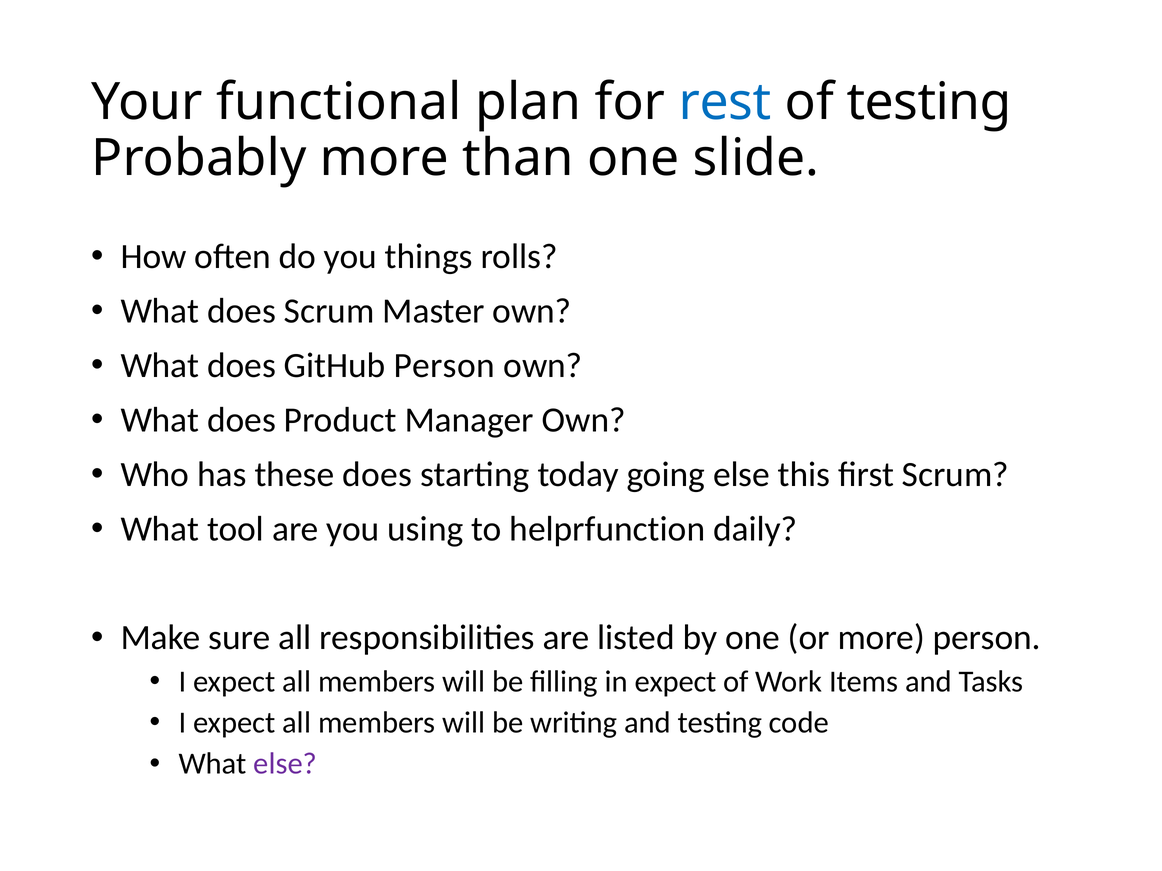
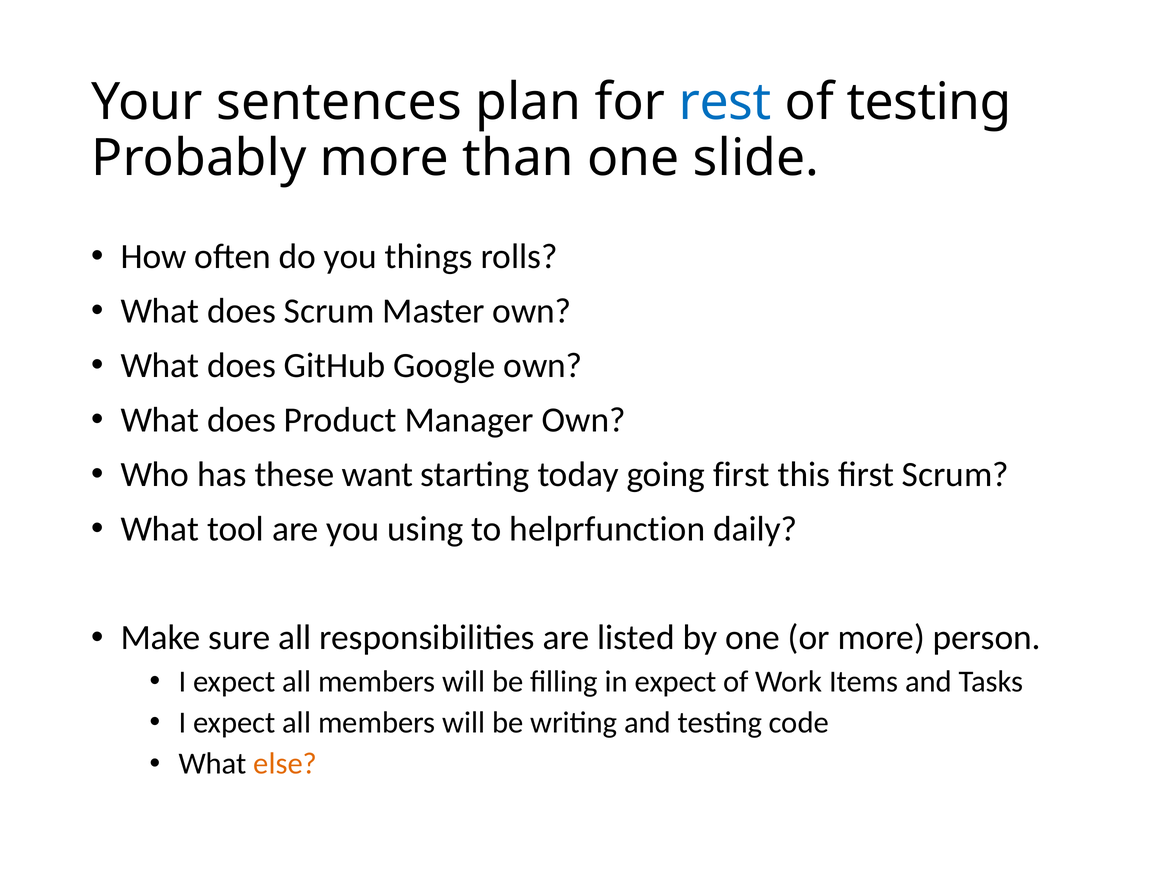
functional: functional -> sentences
GitHub Person: Person -> Google
these does: does -> want
going else: else -> first
else at (285, 764) colour: purple -> orange
